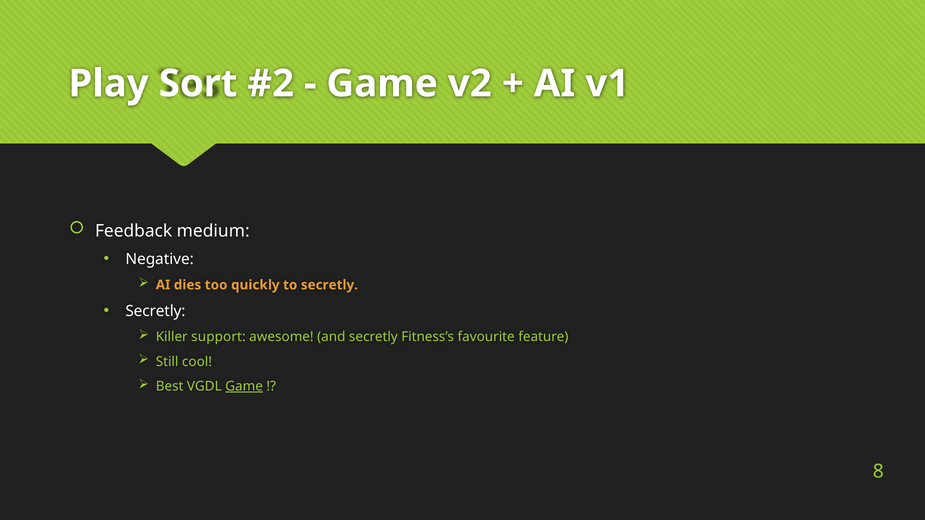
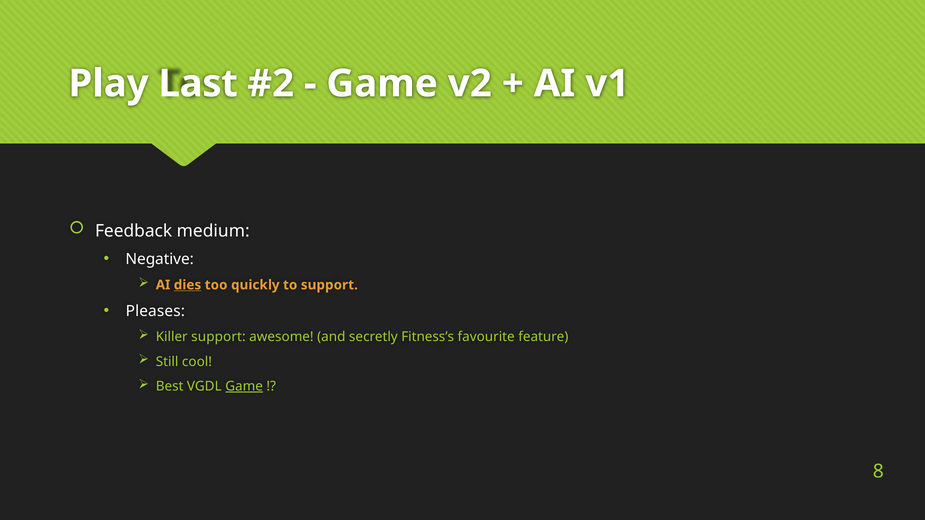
Sort: Sort -> Last
dies underline: none -> present
to secretly: secretly -> support
Secretly at (155, 311): Secretly -> Pleases
